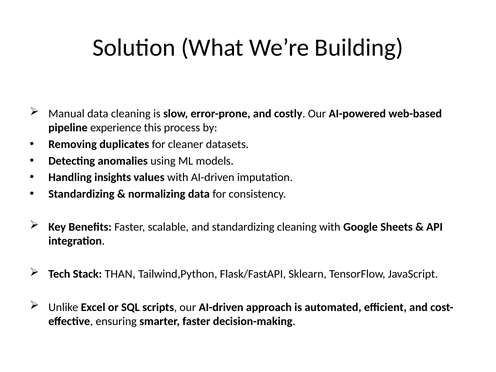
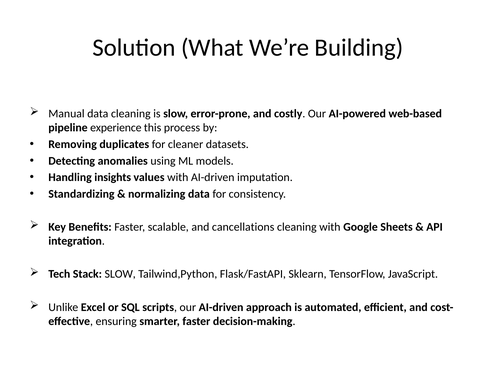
and standardizing: standardizing -> cancellations
Stack THAN: THAN -> SLOW
